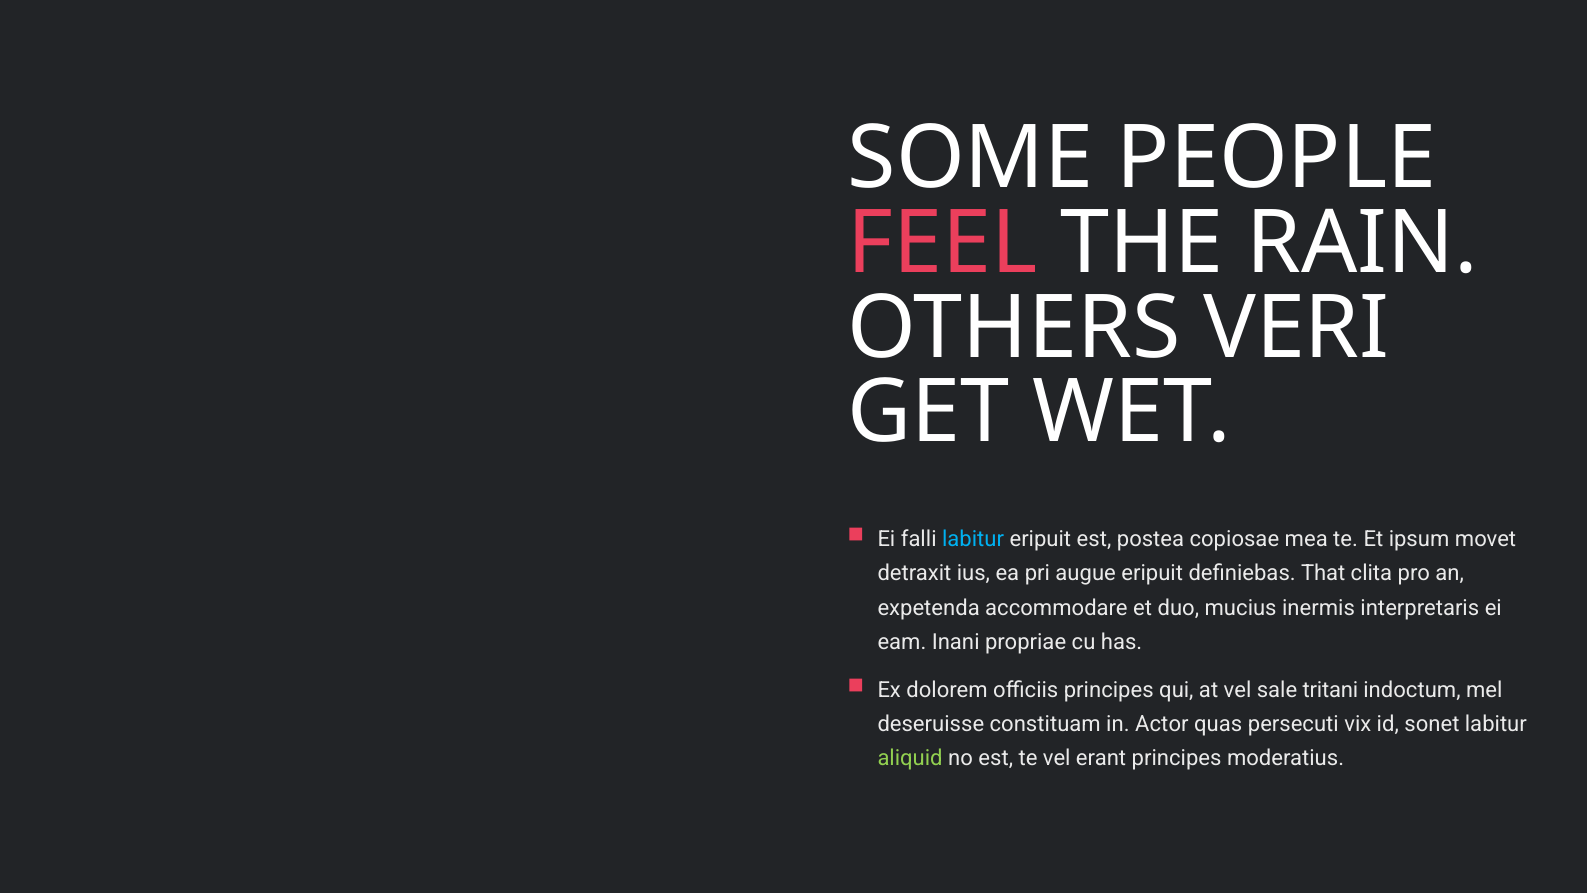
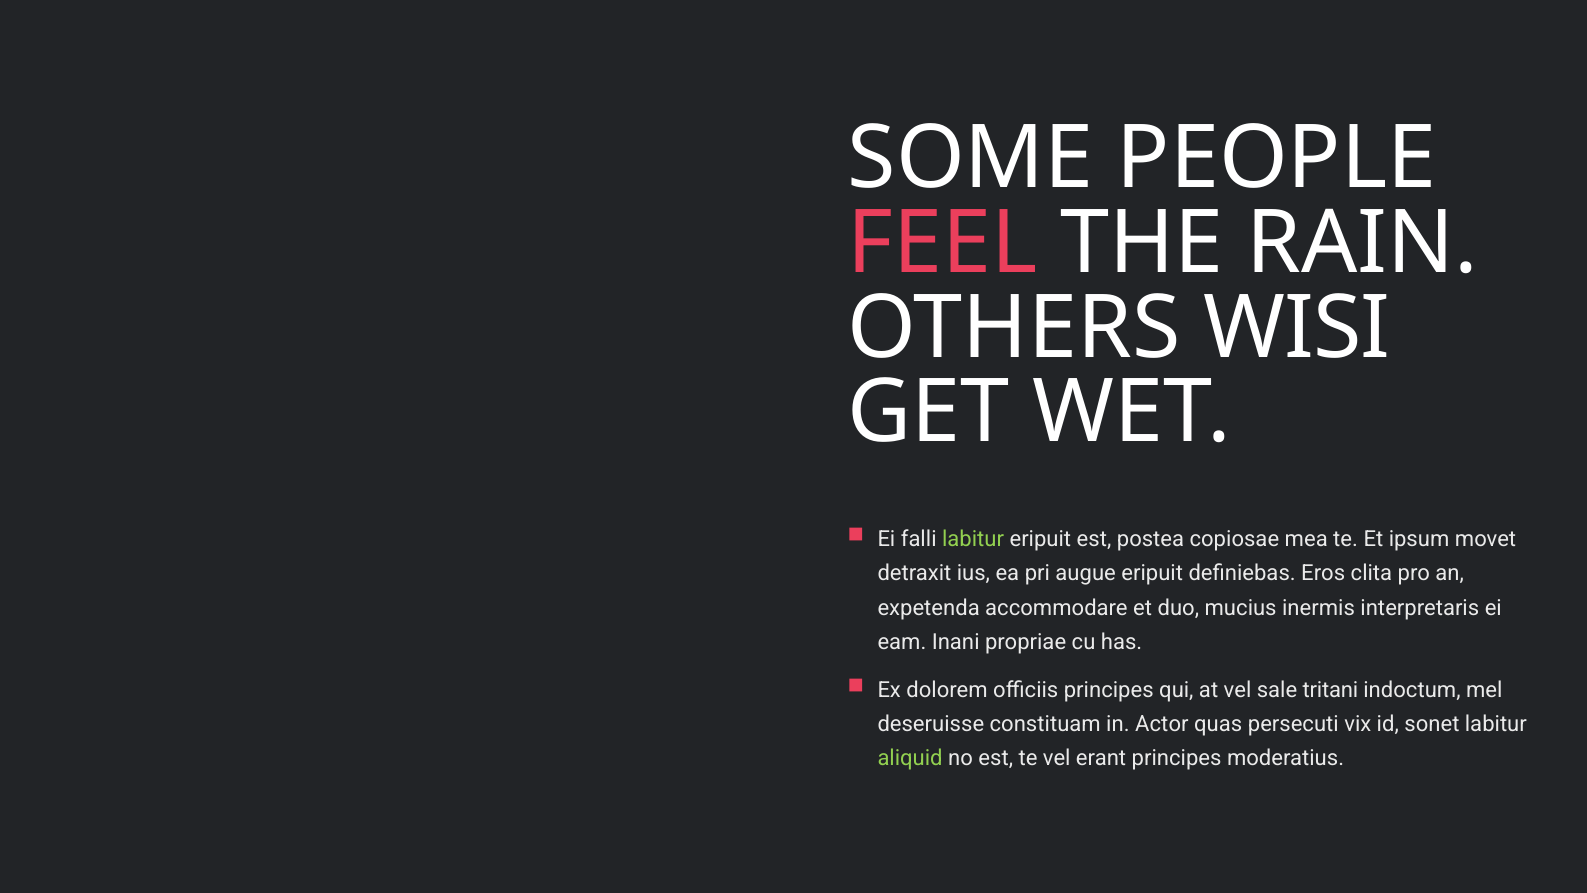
VERI: VERI -> WISI
labitur at (973, 539) colour: light blue -> light green
That: That -> Eros
